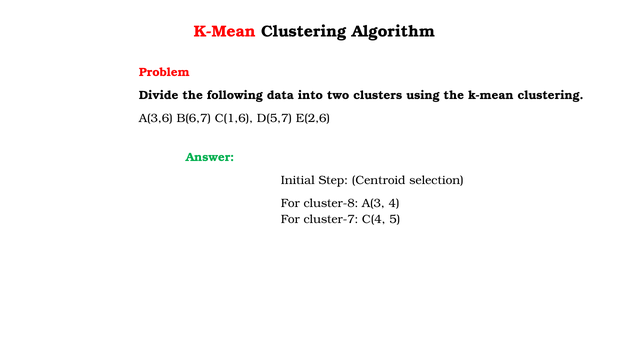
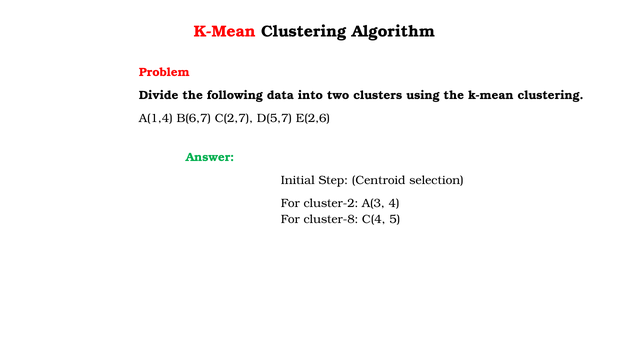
A(3,6: A(3,6 -> A(1,4
C(1,6: C(1,6 -> C(2,7
cluster-8: cluster-8 -> cluster-2
cluster-7: cluster-7 -> cluster-8
